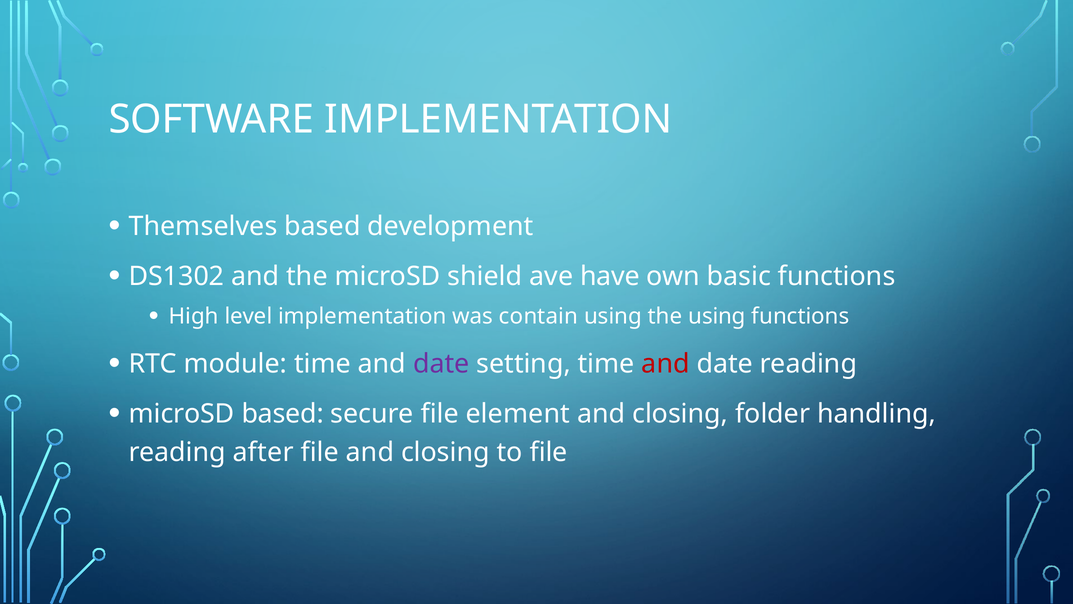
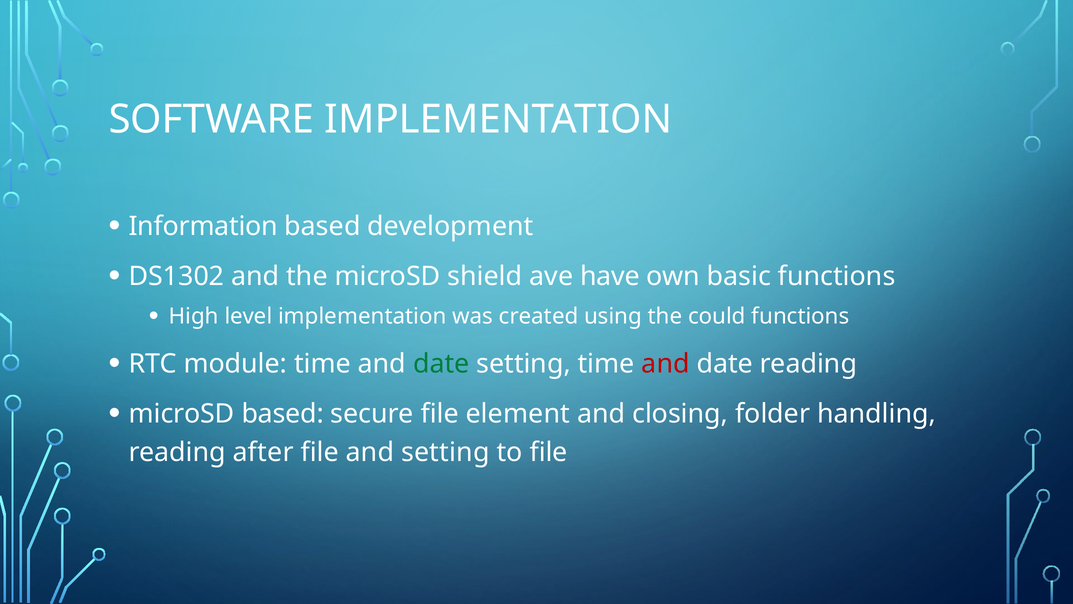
Themselves: Themselves -> Information
contain: contain -> created
the using: using -> could
date at (441, 364) colour: purple -> green
file and closing: closing -> setting
